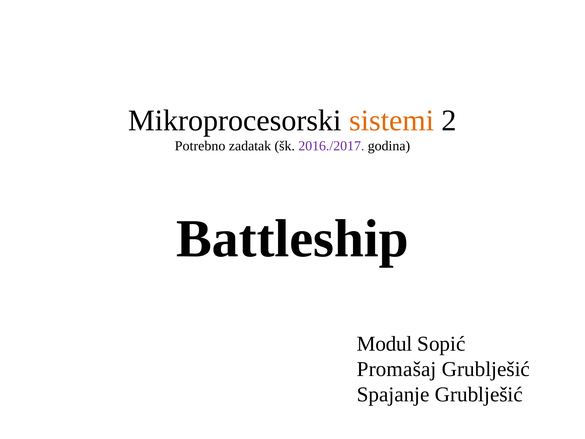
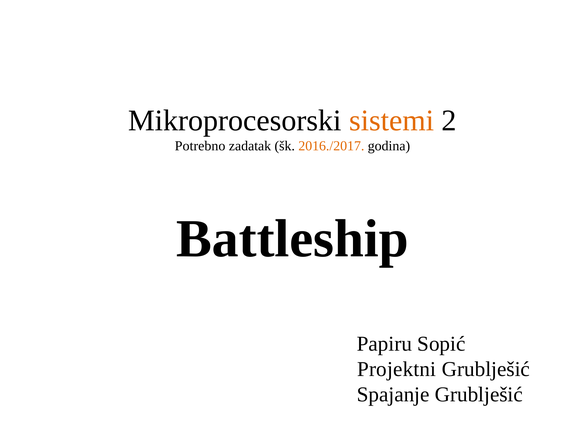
2016./2017 colour: purple -> orange
Modul: Modul -> Papiru
Promašaj: Promašaj -> Projektni
